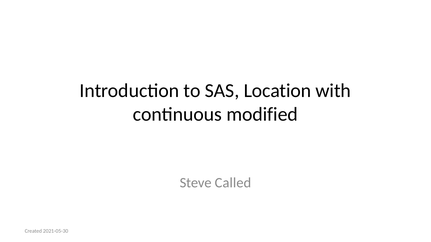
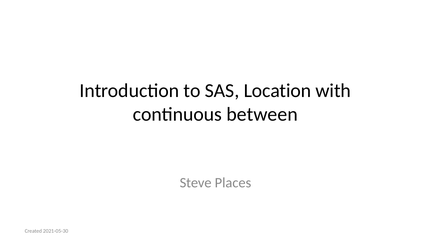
modified: modified -> between
Called: Called -> Places
